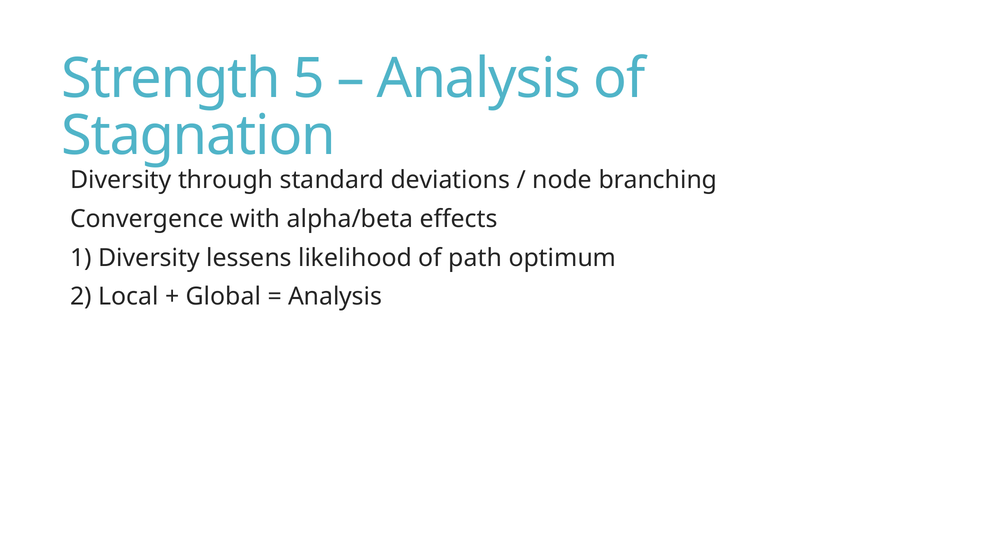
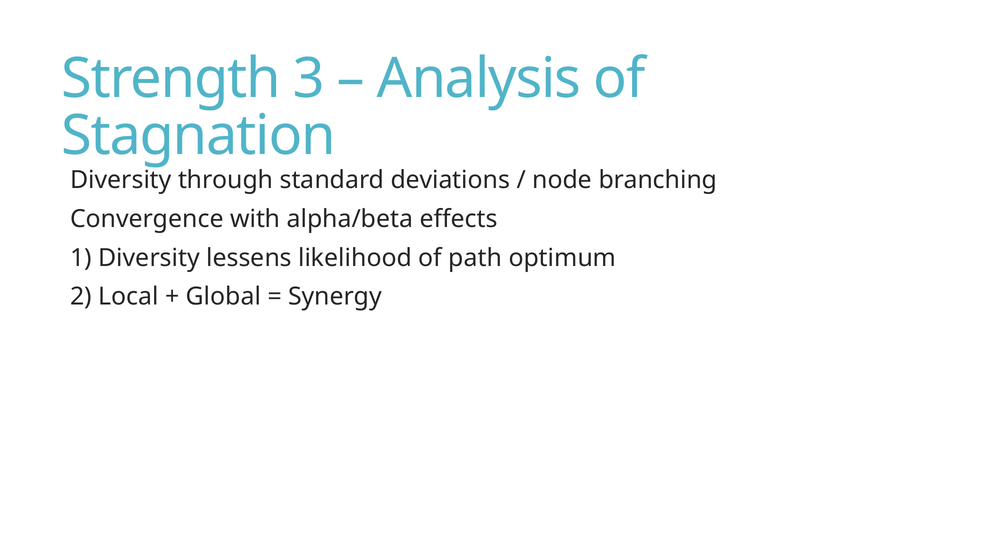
5: 5 -> 3
Analysis at (335, 297): Analysis -> Synergy
